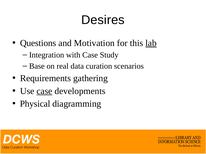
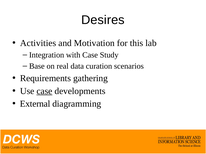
Questions: Questions -> Activities
lab underline: present -> none
Physical: Physical -> External
